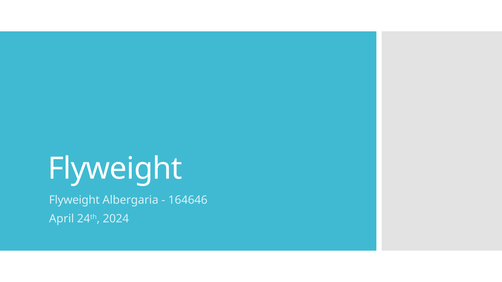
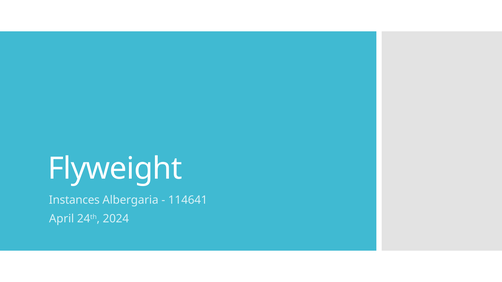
Flyweight at (74, 200): Flyweight -> Instances
164646: 164646 -> 114641
